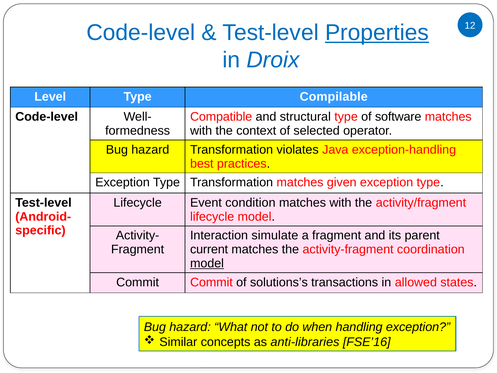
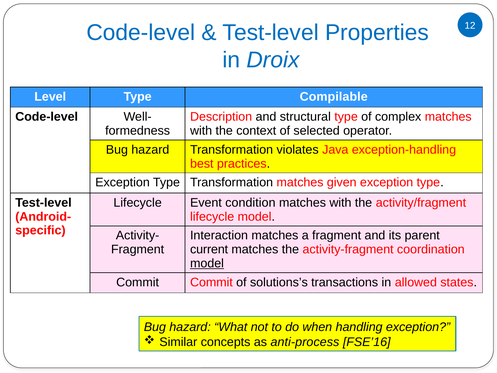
Properties underline: present -> none
Compatible: Compatible -> Description
software: software -> complex
Interaction simulate: simulate -> matches
anti-libraries: anti-libraries -> anti-process
